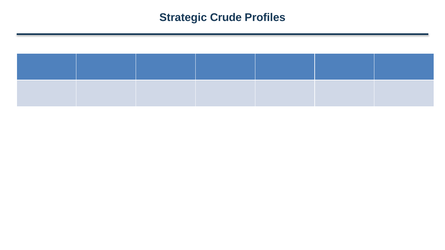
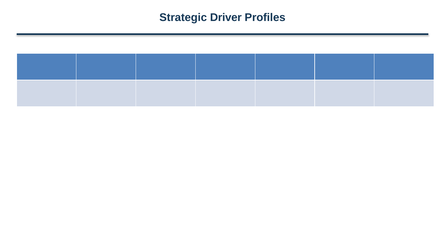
Crude: Crude -> Driver
